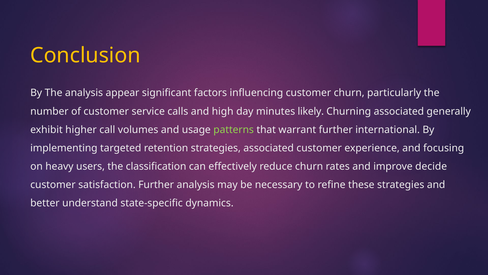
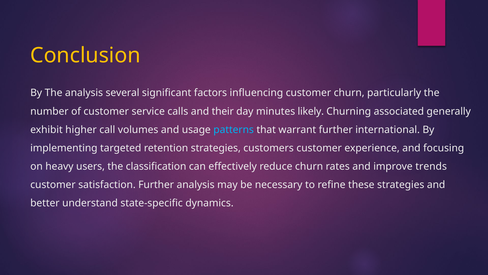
appear: appear -> several
high: high -> their
patterns colour: light green -> light blue
strategies associated: associated -> customers
decide: decide -> trends
